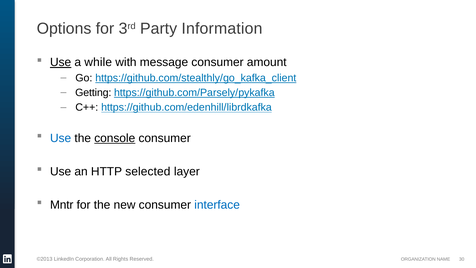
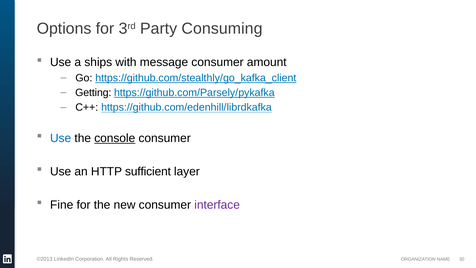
Information: Information -> Consuming
Use at (61, 62) underline: present -> none
while: while -> ships
selected: selected -> sufficient
Mntr: Mntr -> Fine
interface colour: blue -> purple
